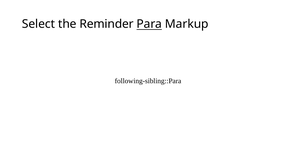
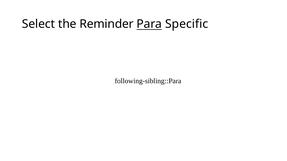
Markup: Markup -> Specific
